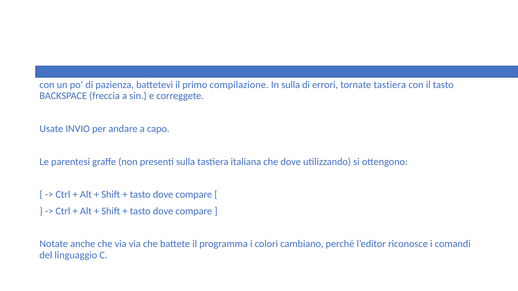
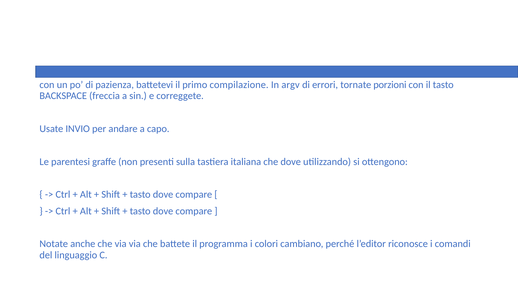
In sulla: sulla -> argv
tornate tastiera: tastiera -> porzioni
